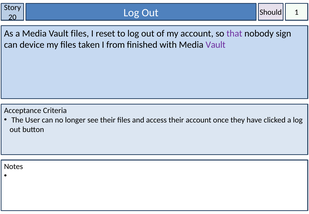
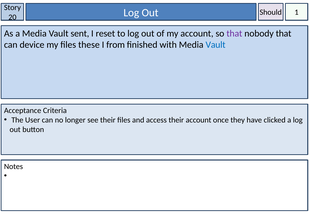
Vault files: files -> sent
nobody sign: sign -> that
taken: taken -> these
Vault at (216, 45) colour: purple -> blue
